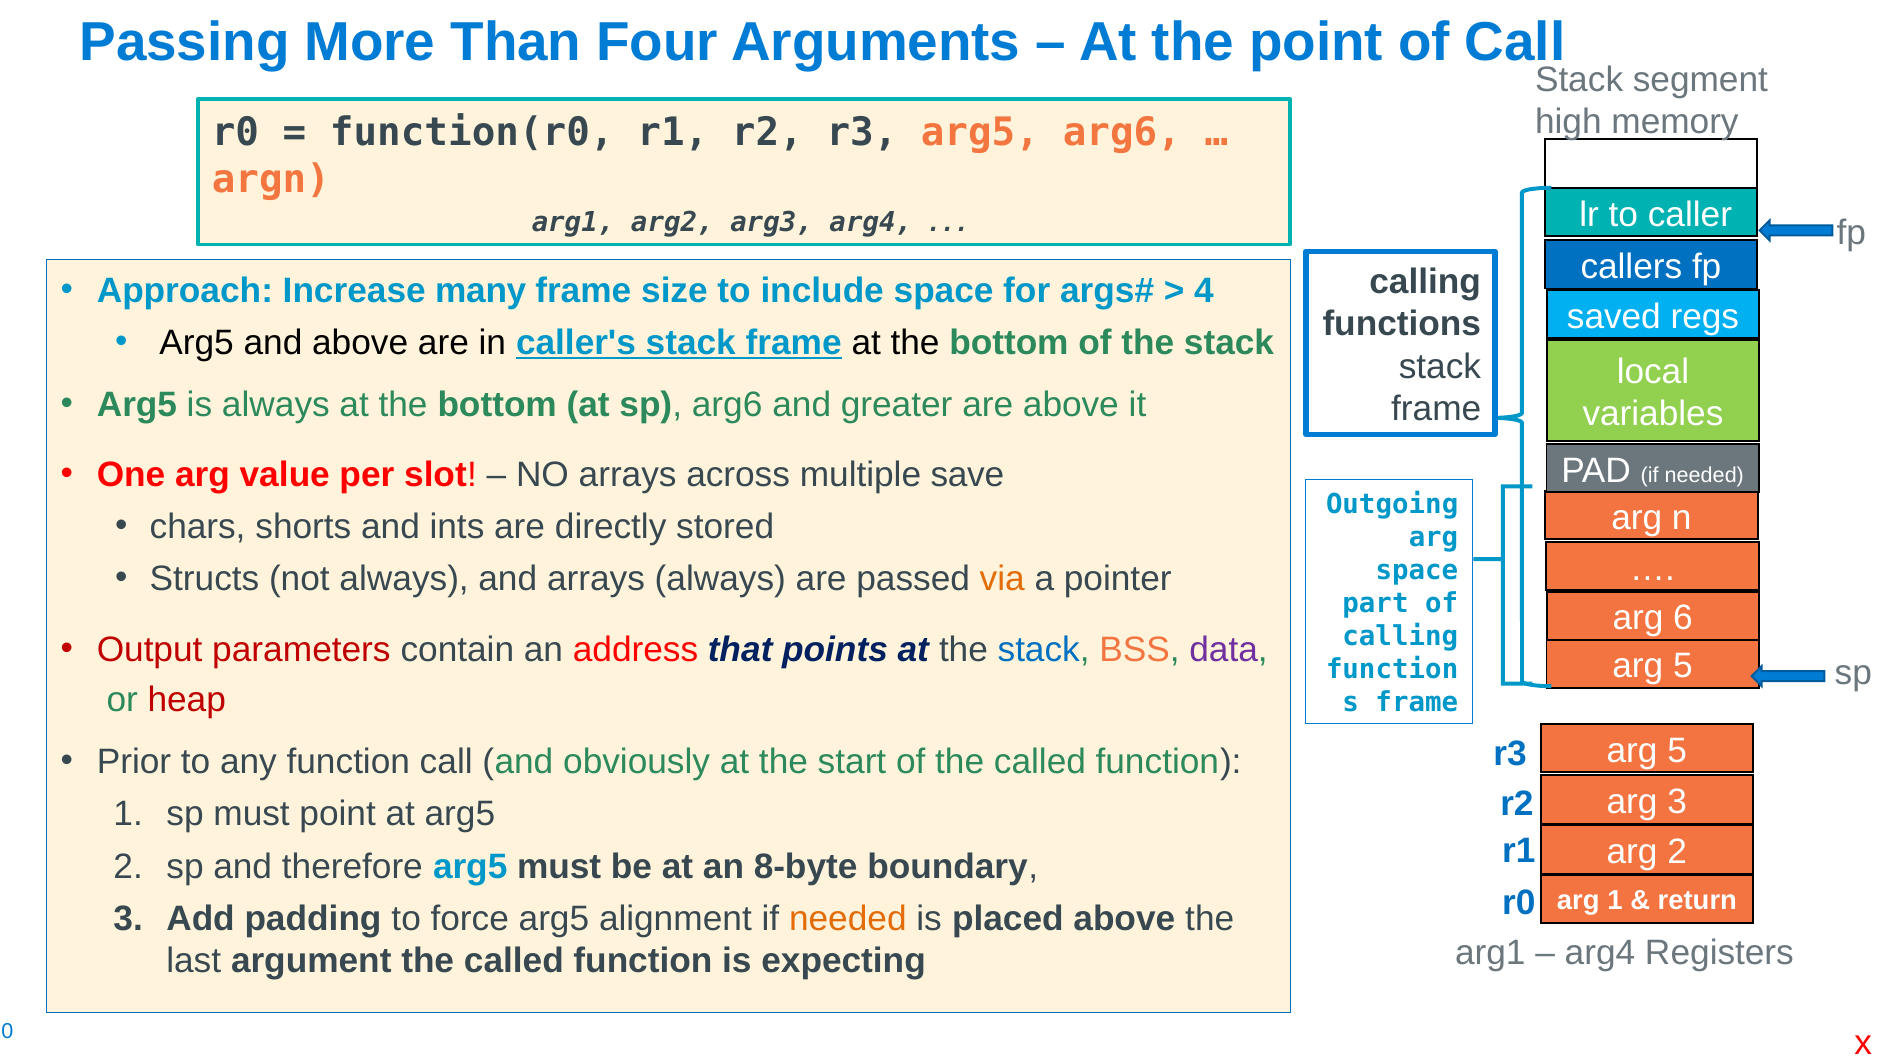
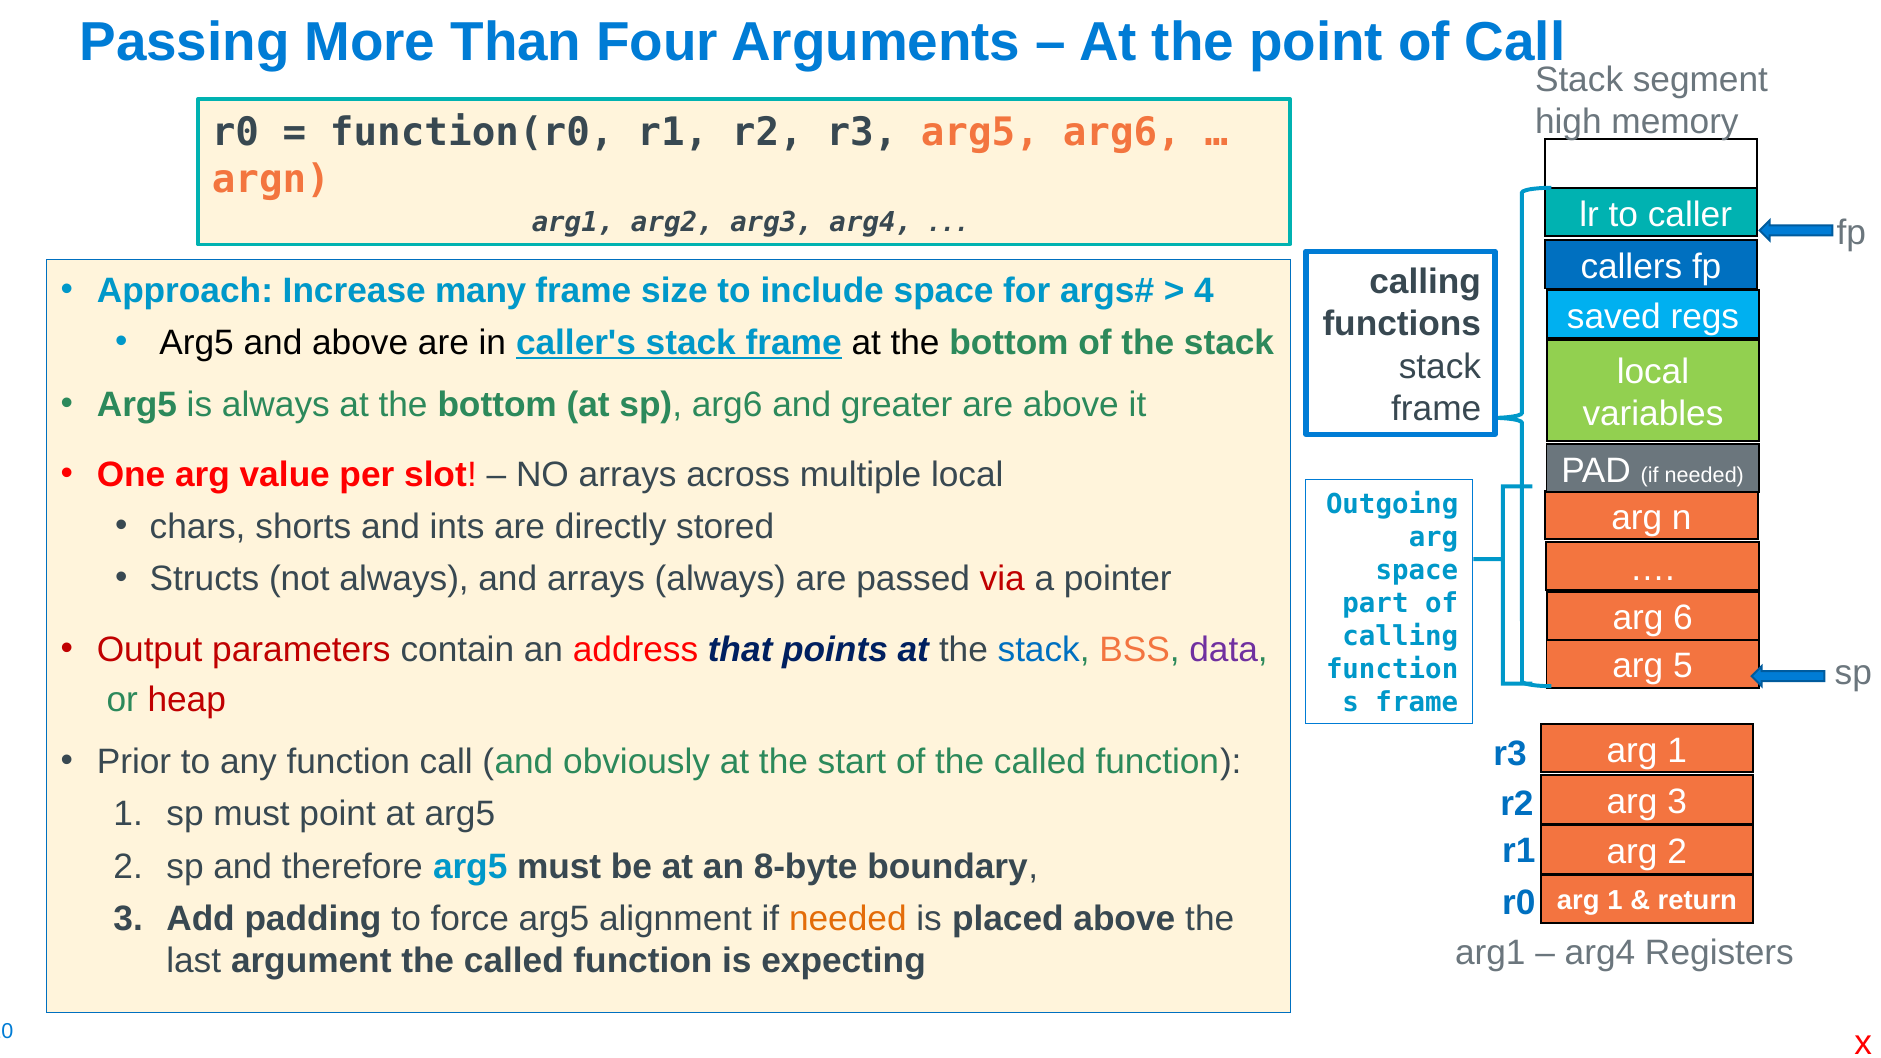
multiple save: save -> local
via colour: orange -> red
5 at (1677, 750): 5 -> 1
